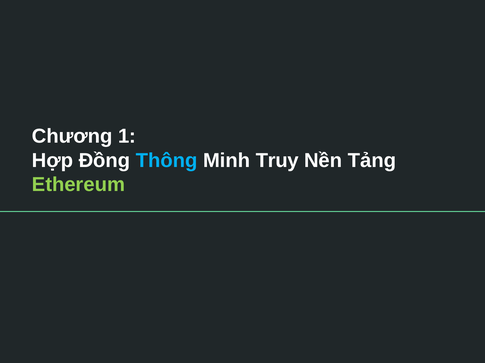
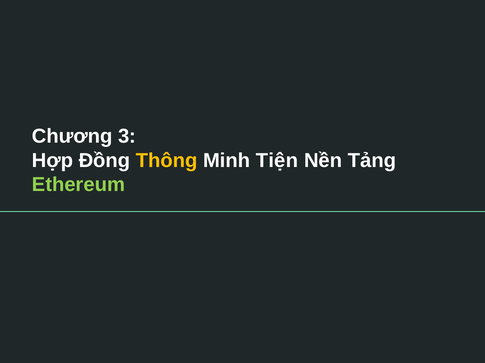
1: 1 -> 3
Thông colour: light blue -> yellow
Truy: Truy -> Tiện
